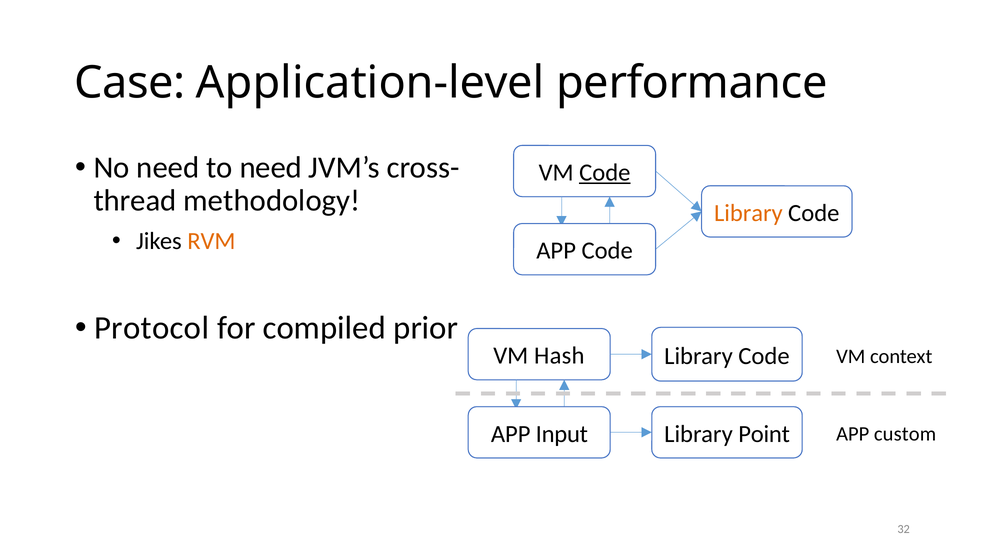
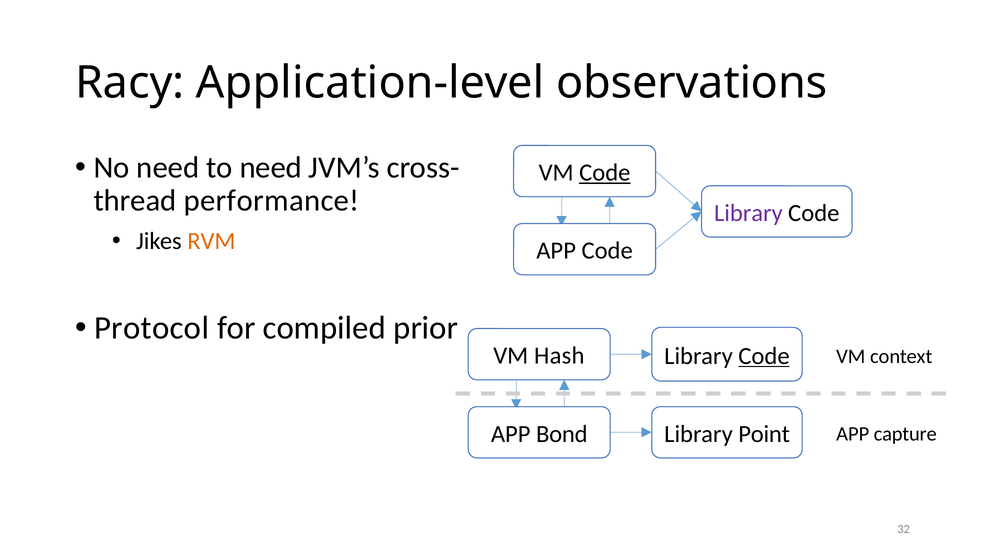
Case: Case -> Racy
performance: performance -> observations
methodology: methodology -> performance
Library at (748, 213) colour: orange -> purple
Code at (764, 356) underline: none -> present
Input: Input -> Bond
custom: custom -> capture
